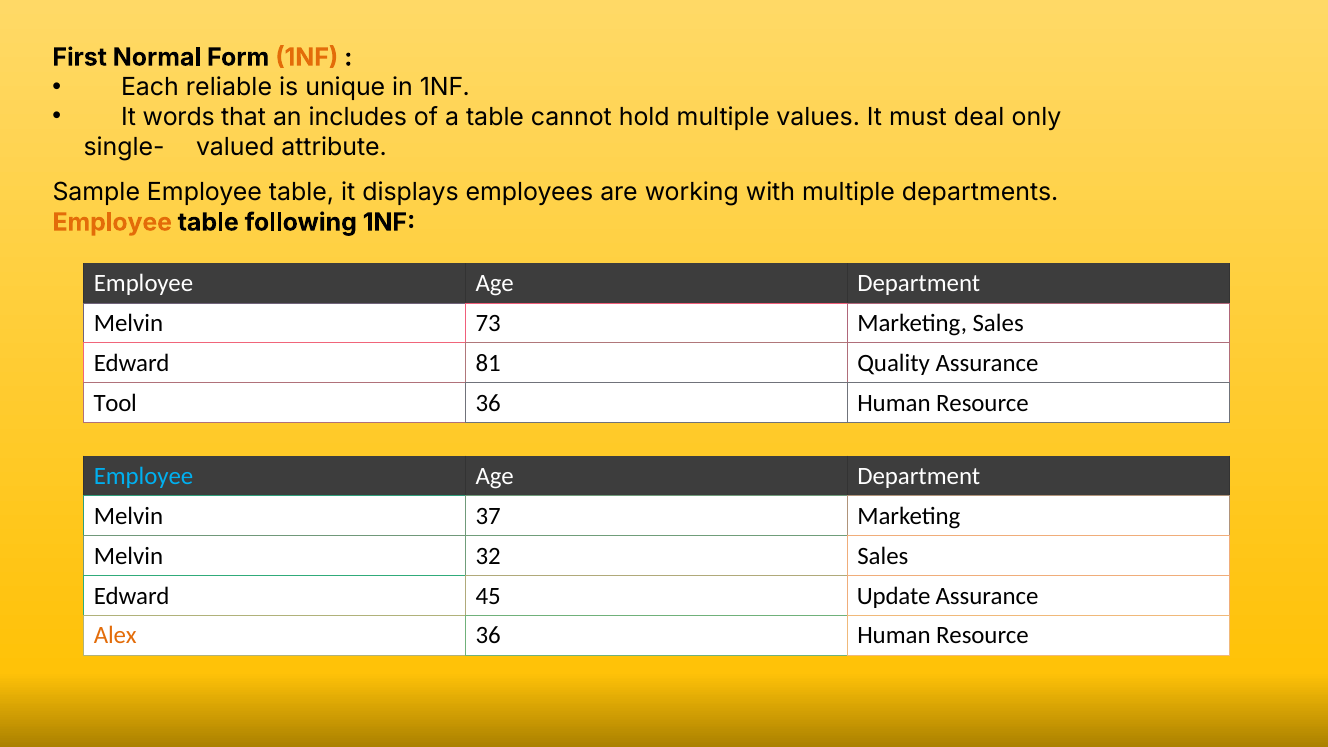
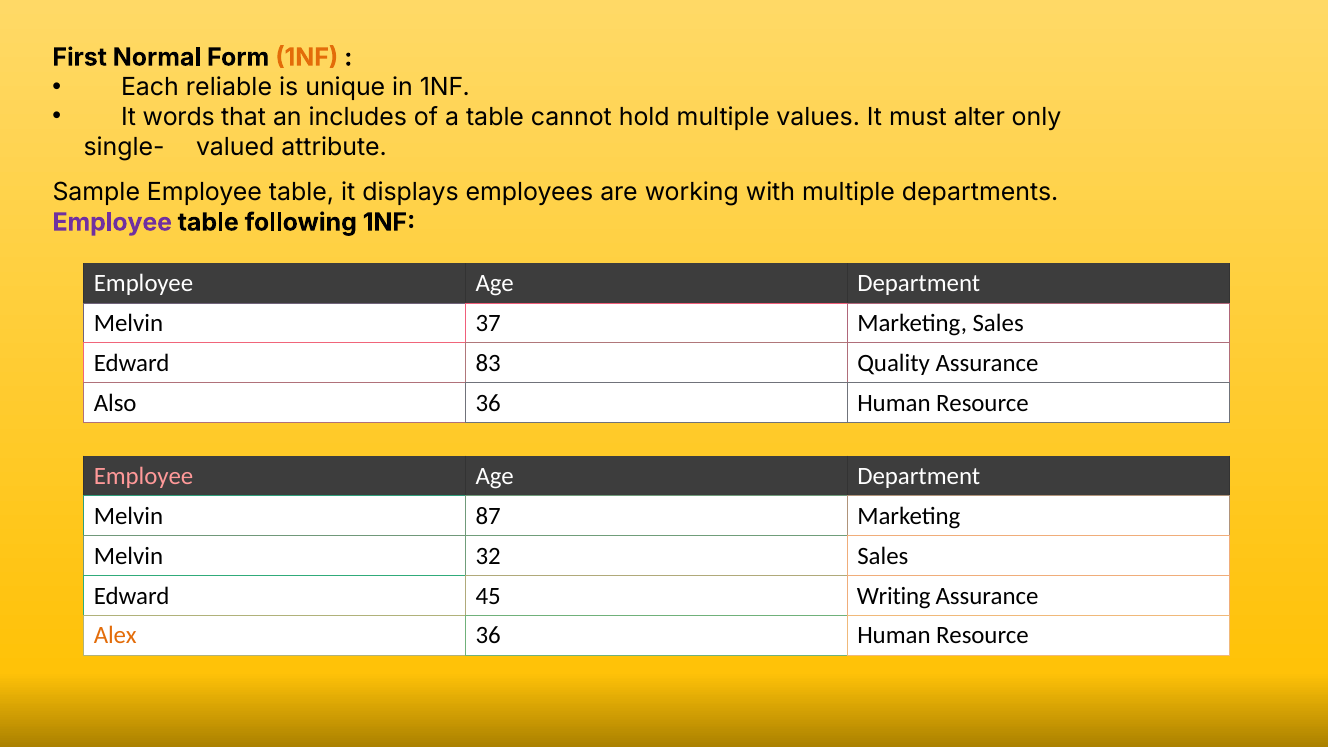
deal: deal -> alter
Employee at (112, 222) colour: orange -> purple
73: 73 -> 37
81: 81 -> 83
Tool: Tool -> Also
Employee at (144, 476) colour: light blue -> pink
37: 37 -> 87
Update: Update -> Writing
